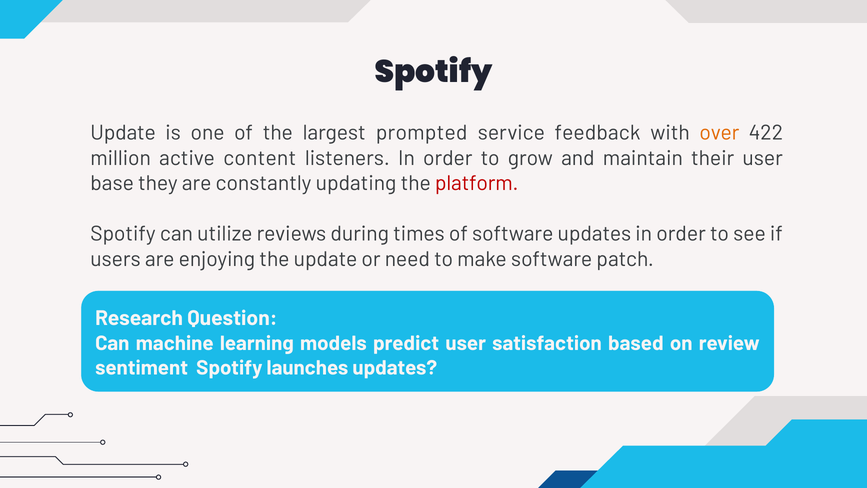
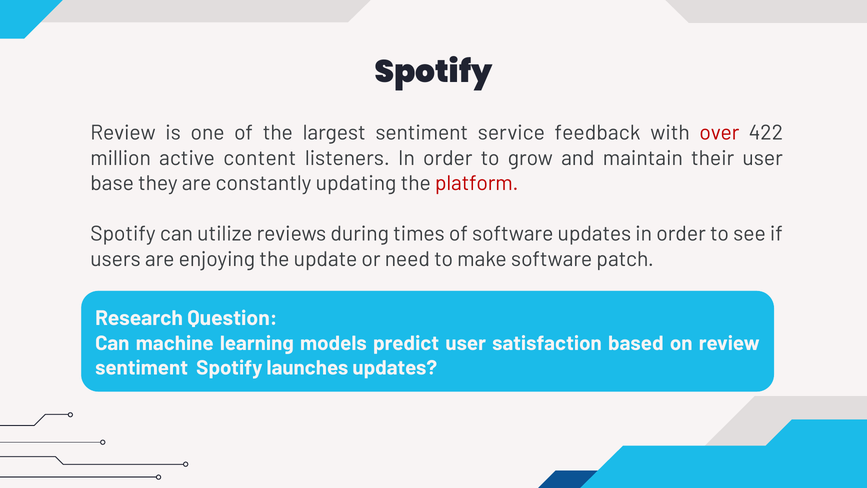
Update at (123, 133): Update -> Review
largest prompted: prompted -> sentiment
over colour: orange -> red
